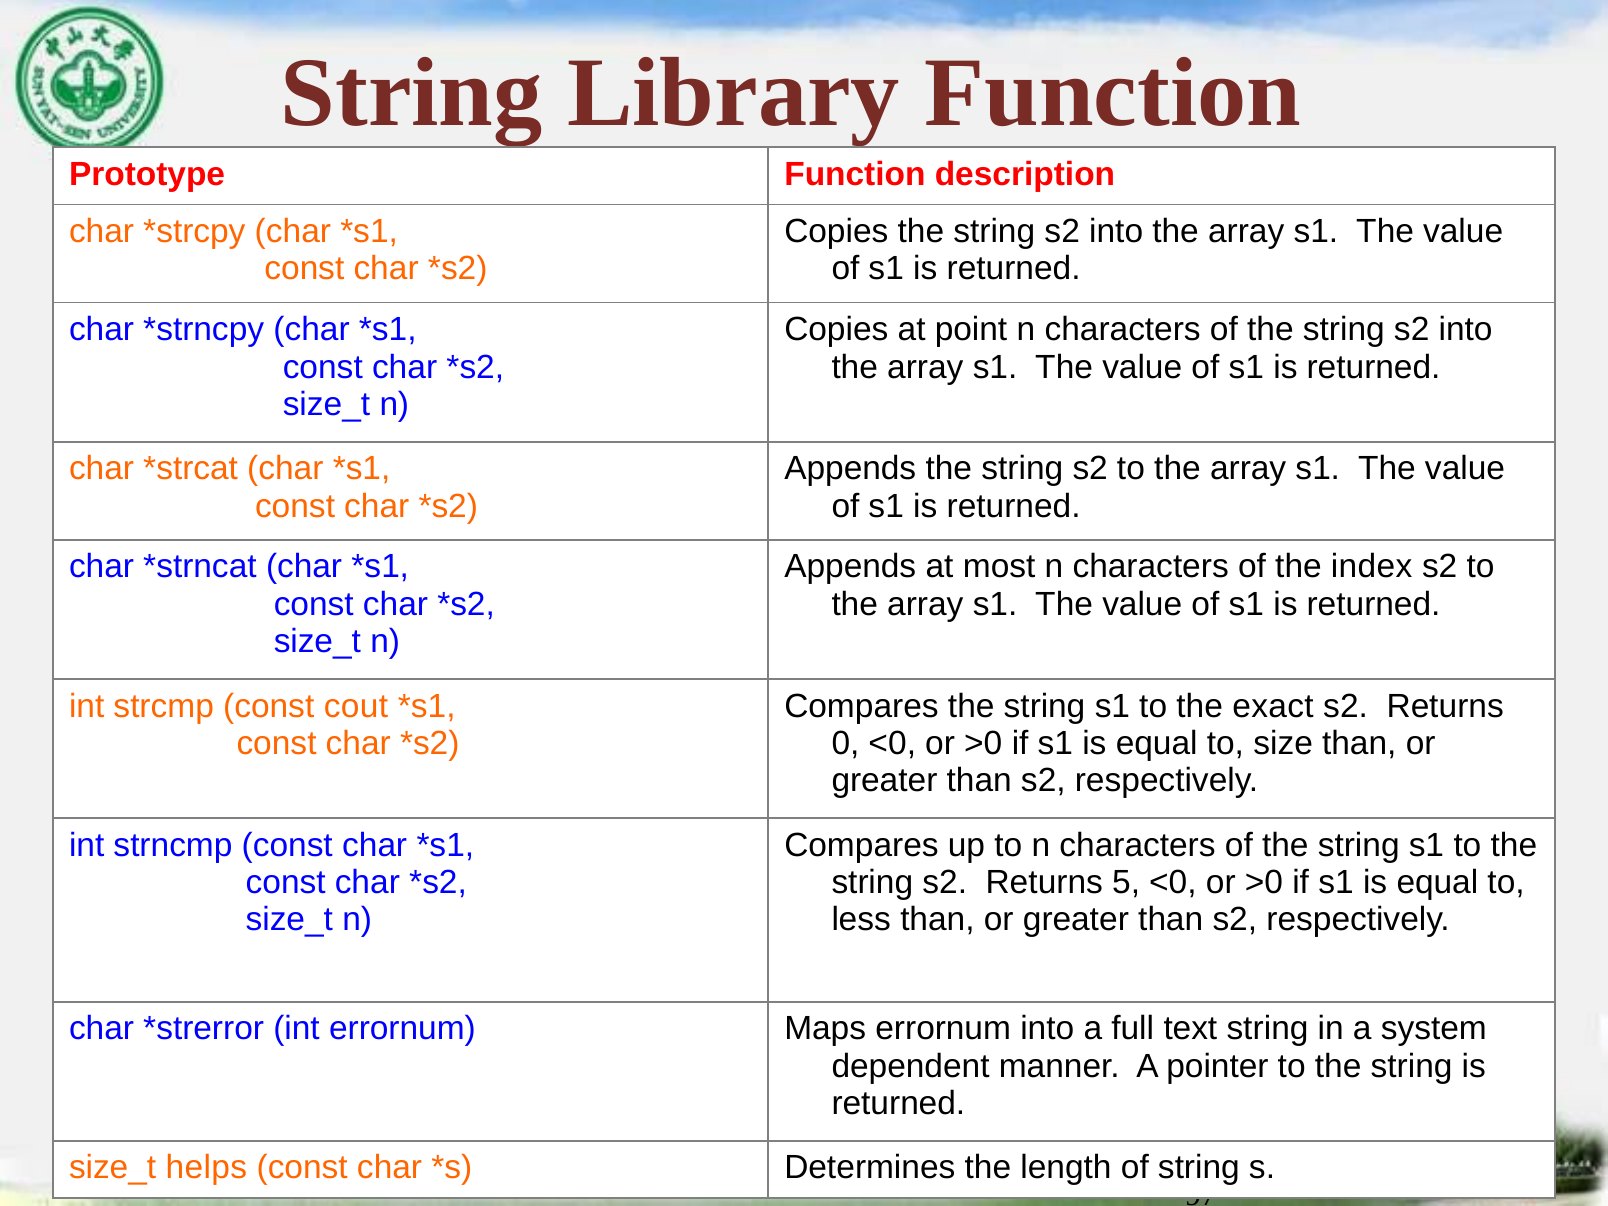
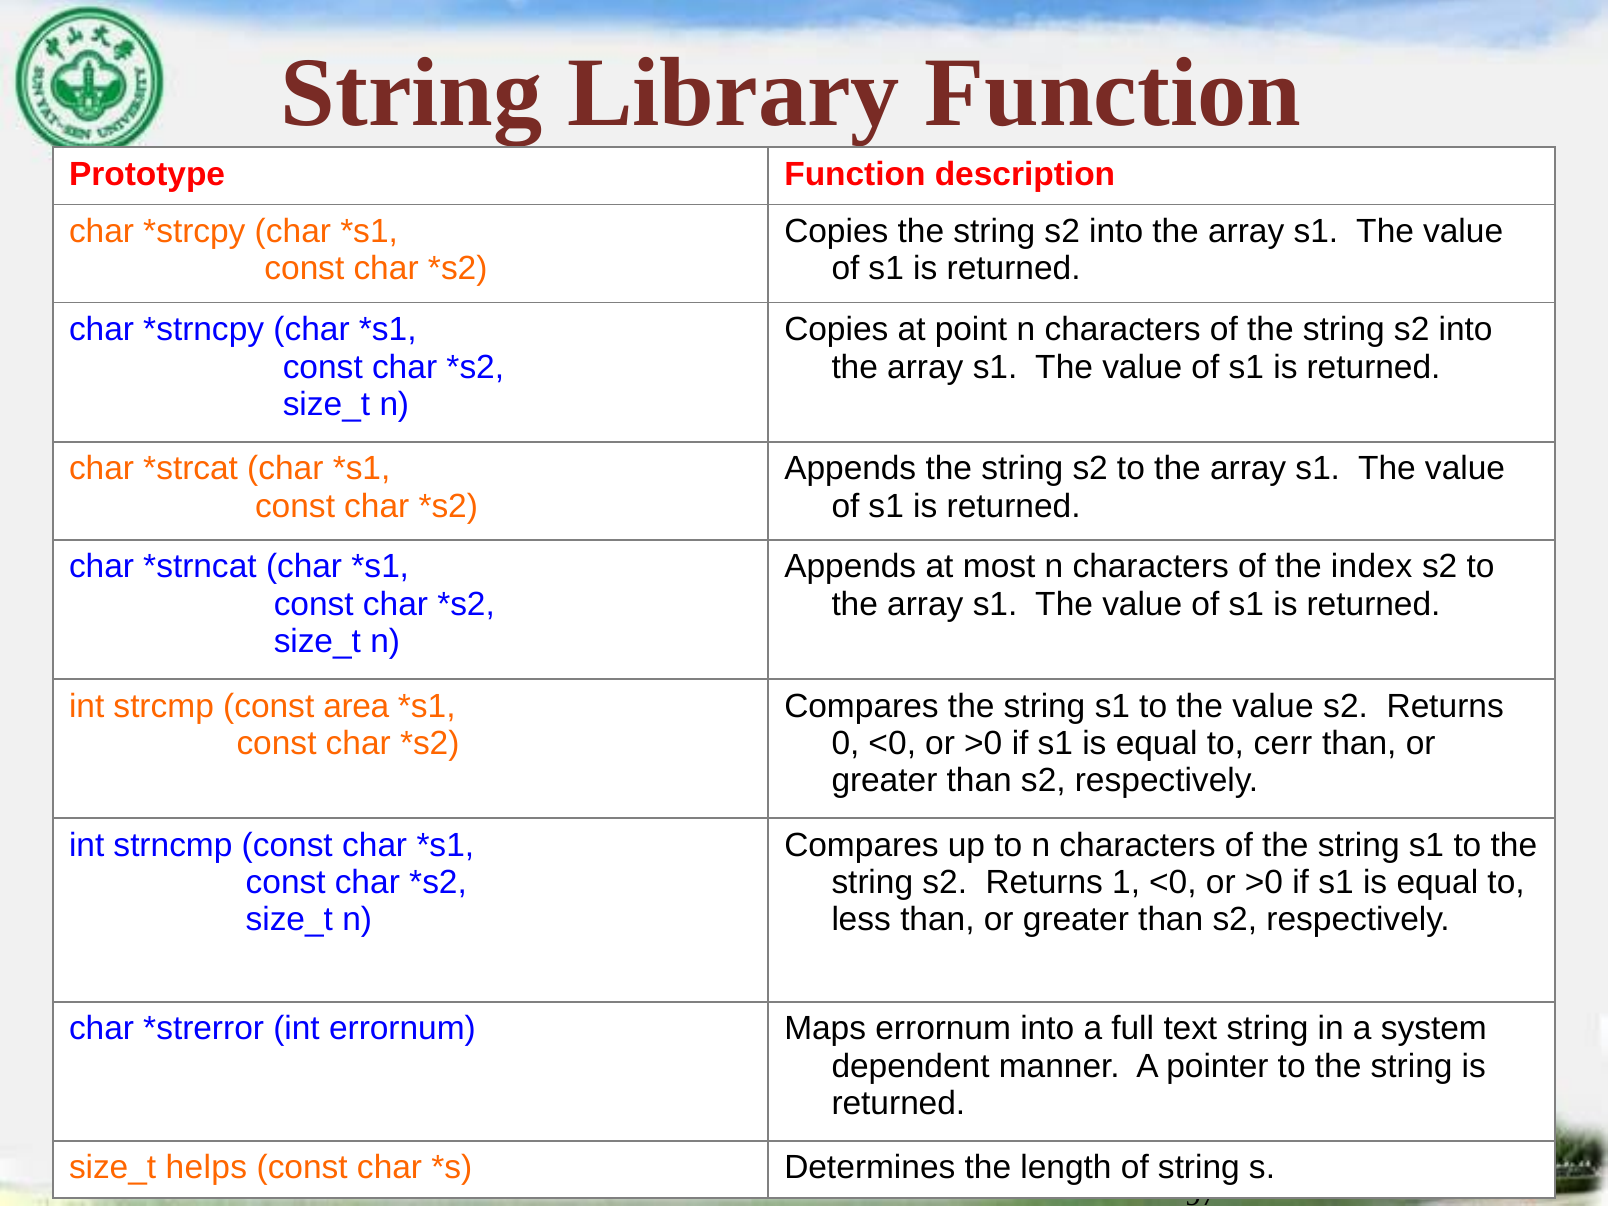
cout: cout -> area
to the exact: exact -> value
size: size -> cerr
5: 5 -> 1
